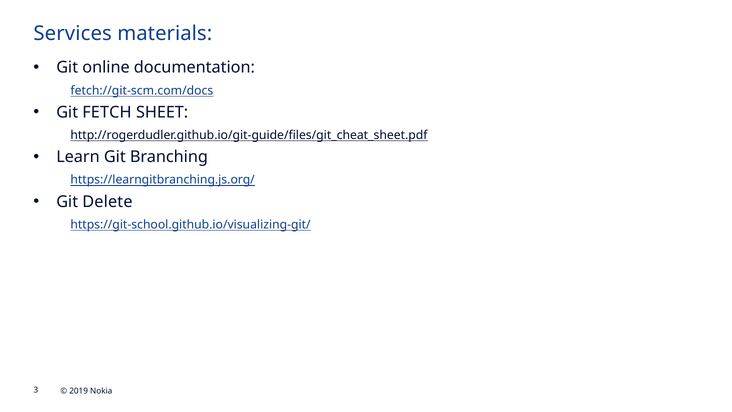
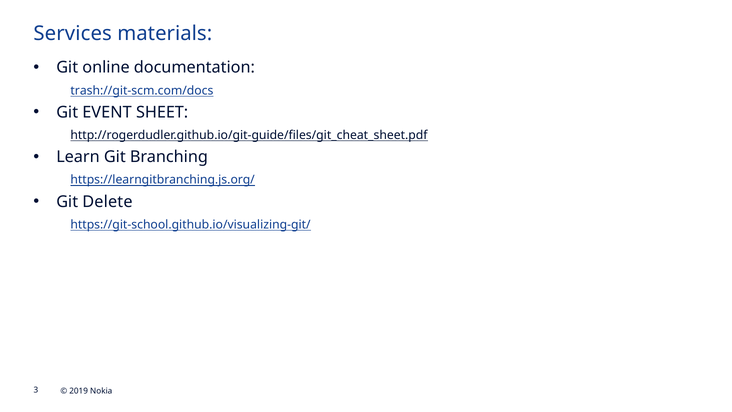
fetch://git-scm.com/docs: fetch://git-scm.com/docs -> trash://git-scm.com/docs
FETCH: FETCH -> EVENT
